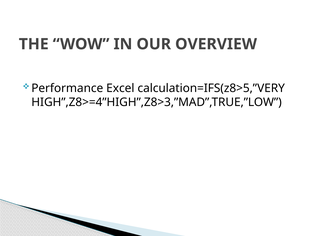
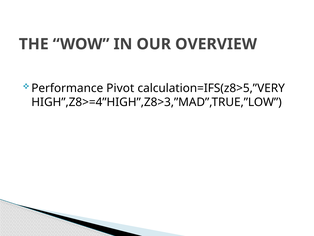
Excel: Excel -> Pivot
